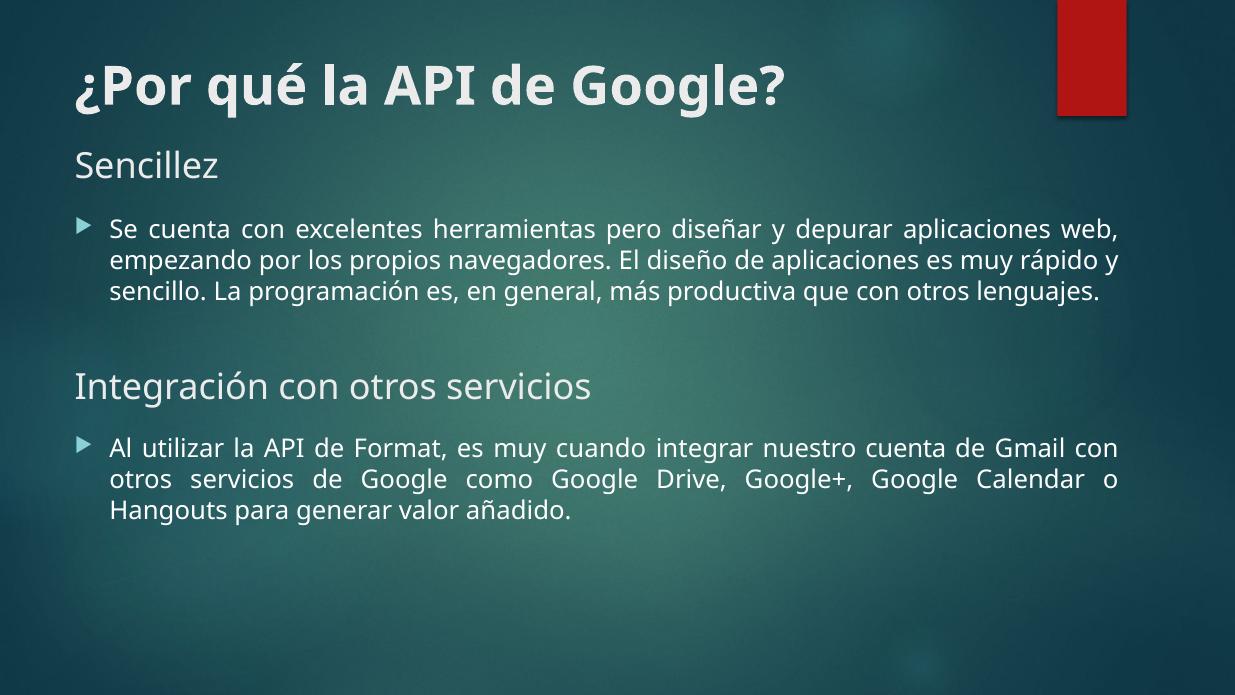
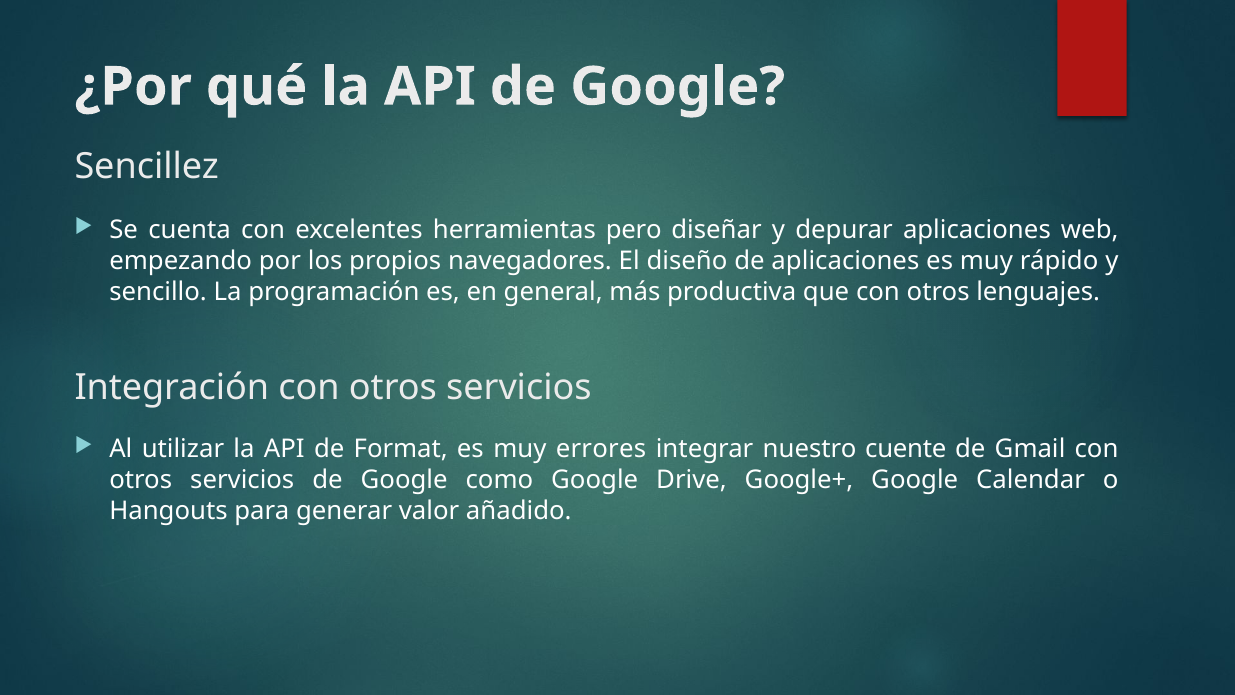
cuando: cuando -> errores
nuestro cuenta: cuenta -> cuente
